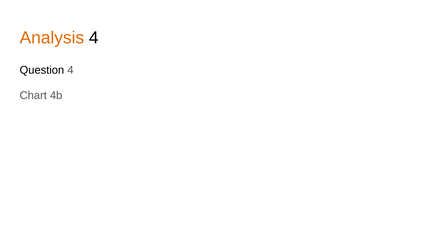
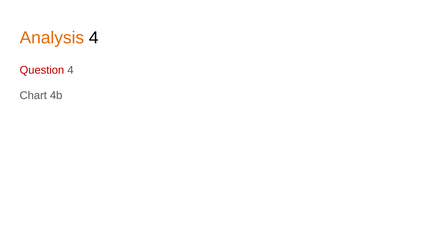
Question colour: black -> red
